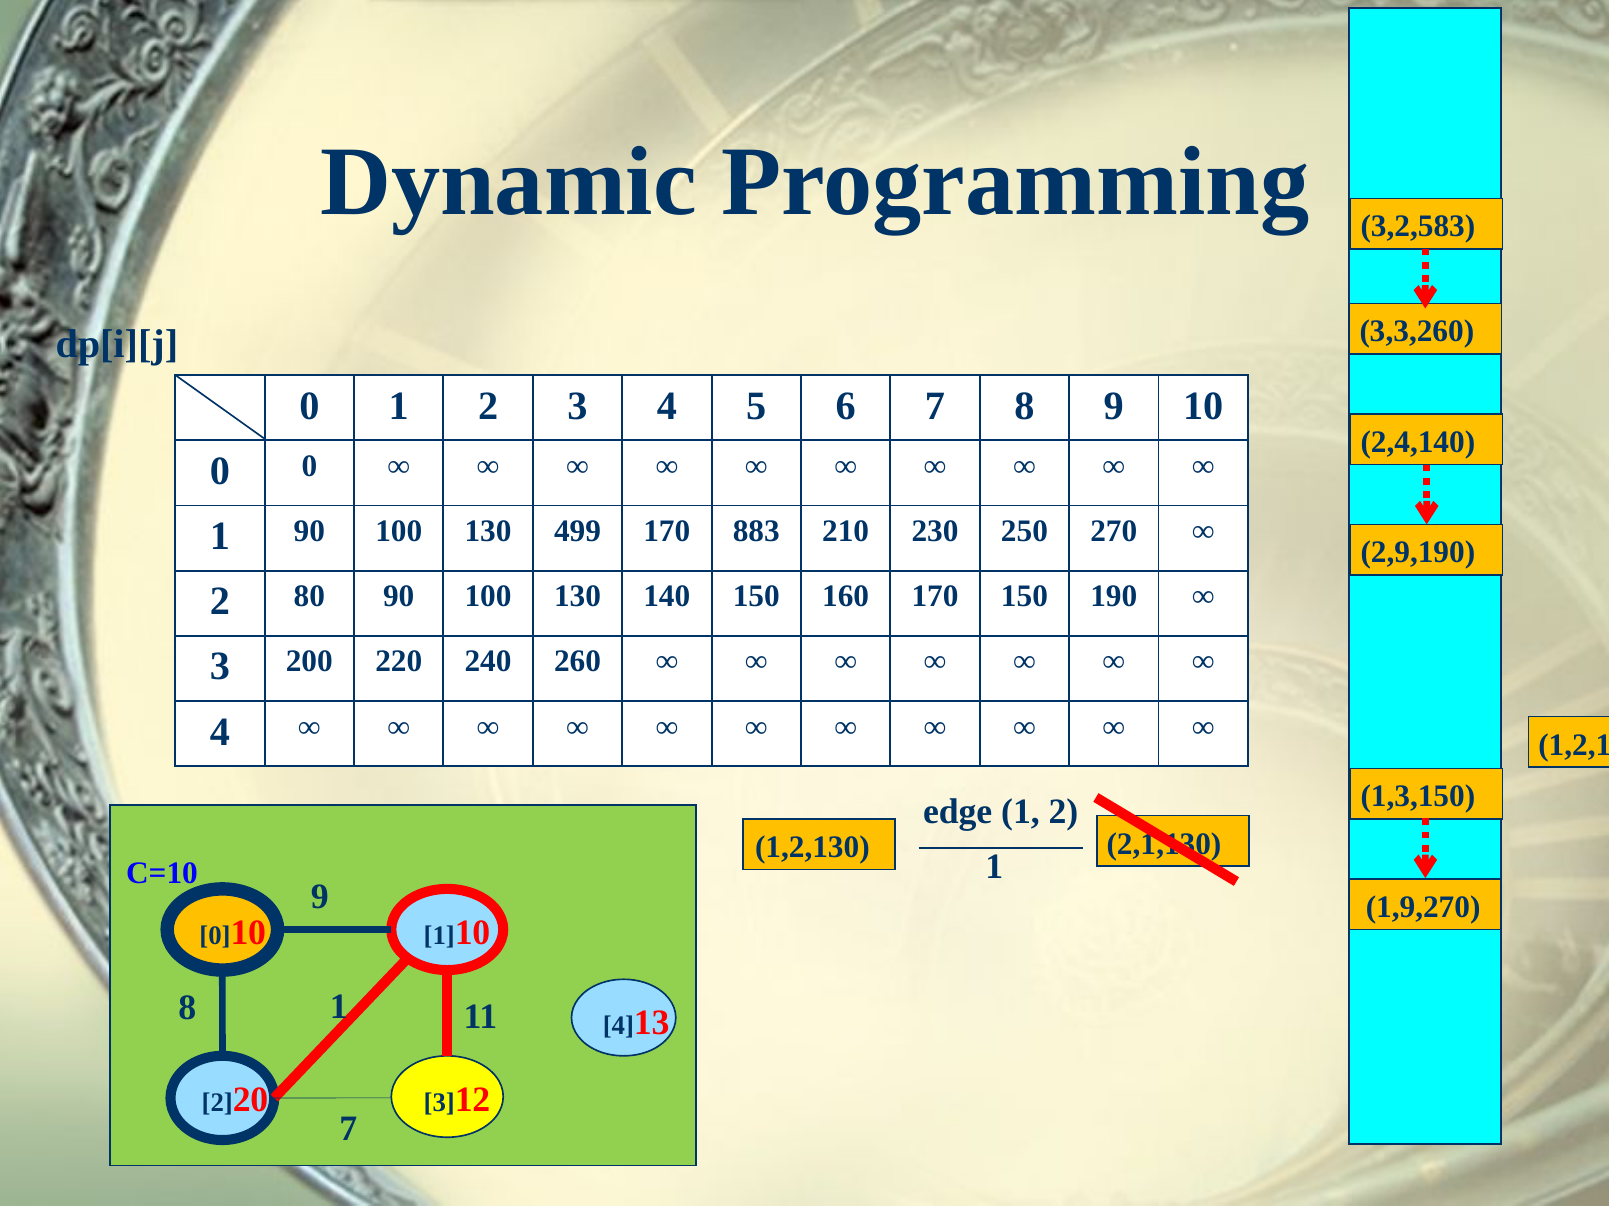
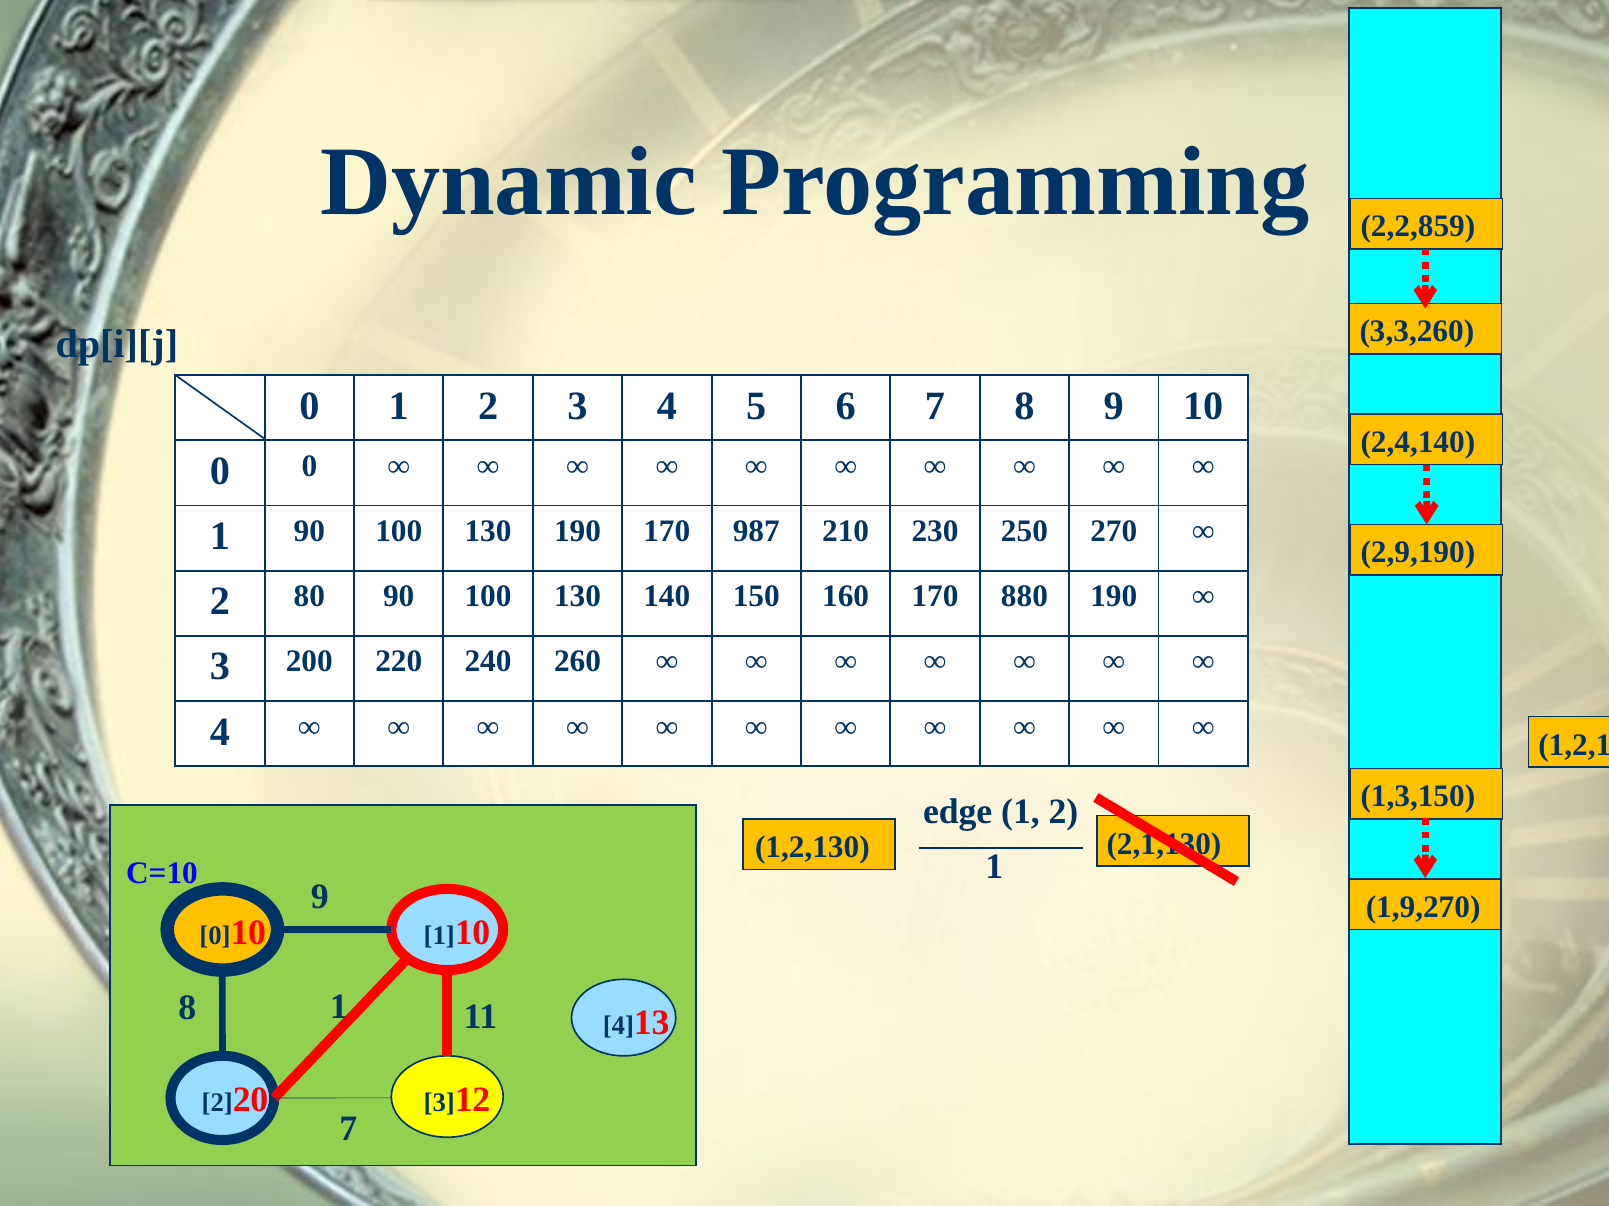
3,2,583: 3,2,583 -> 2,2,859
130 499: 499 -> 190
883: 883 -> 987
170 150: 150 -> 880
